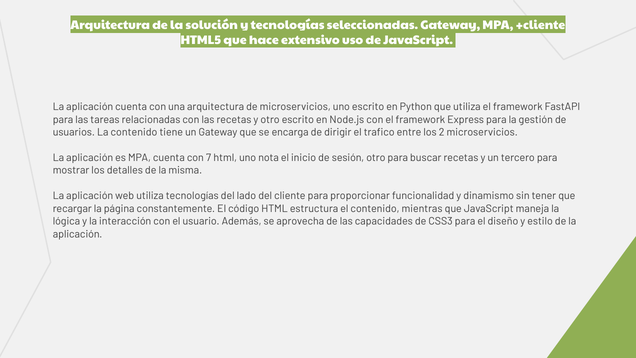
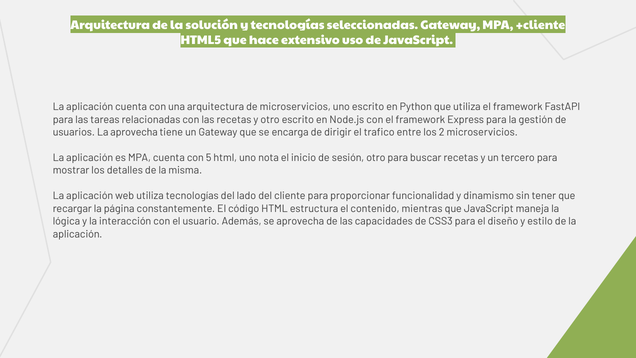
La contenido: contenido -> aprovecha
7: 7 -> 5
